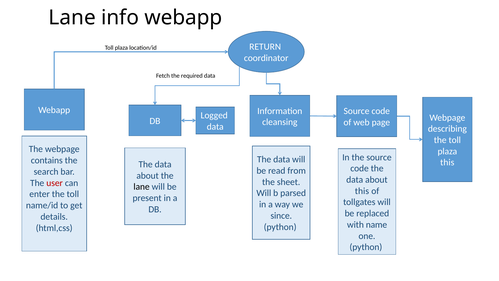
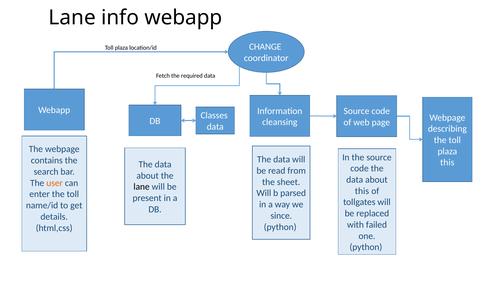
RETURN: RETURN -> CHANGE
Logged: Logged -> Classes
user colour: red -> orange
name: name -> failed
